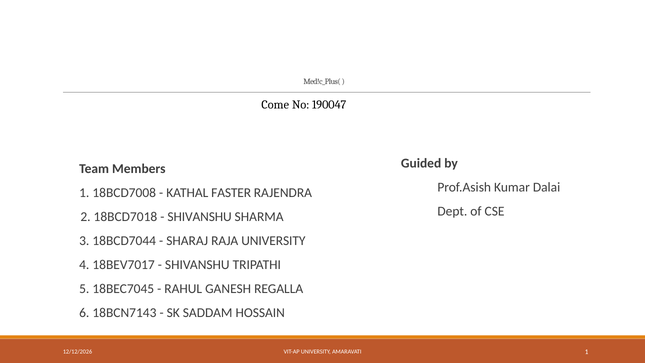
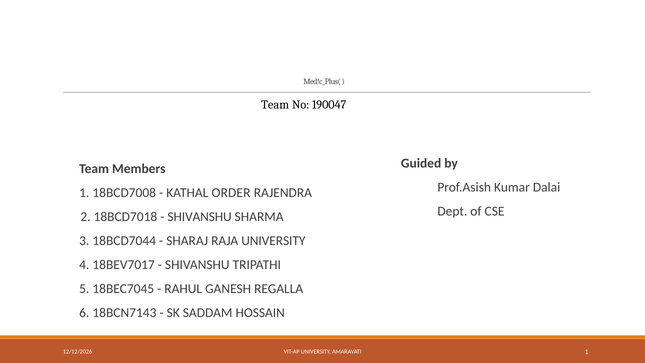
Come at (275, 105): Come -> Team
FASTER: FASTER -> ORDER
